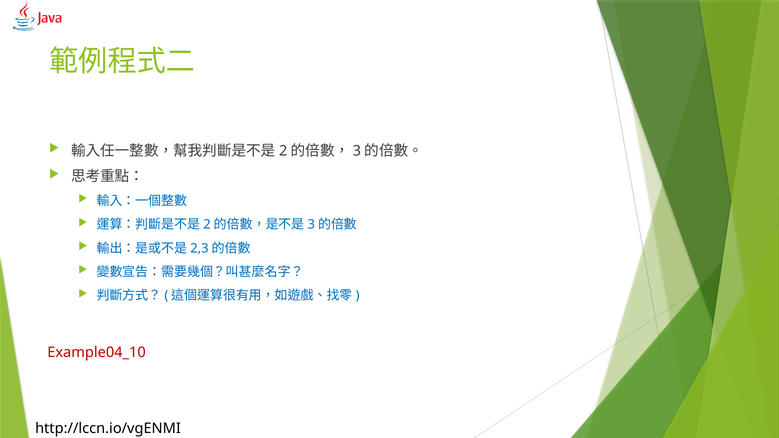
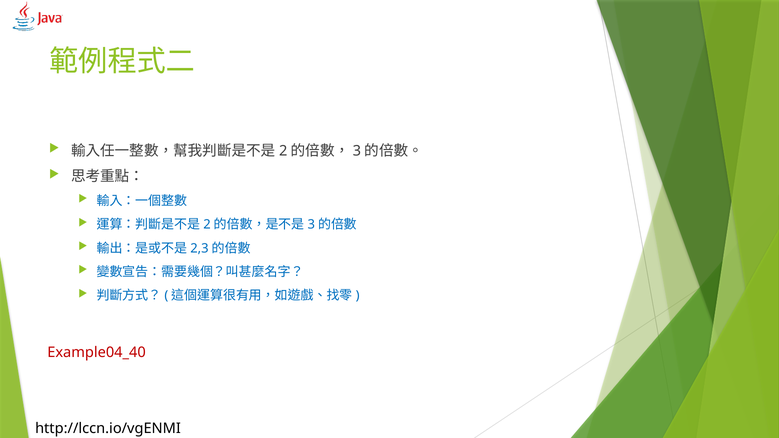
Example04_10: Example04_10 -> Example04_40
